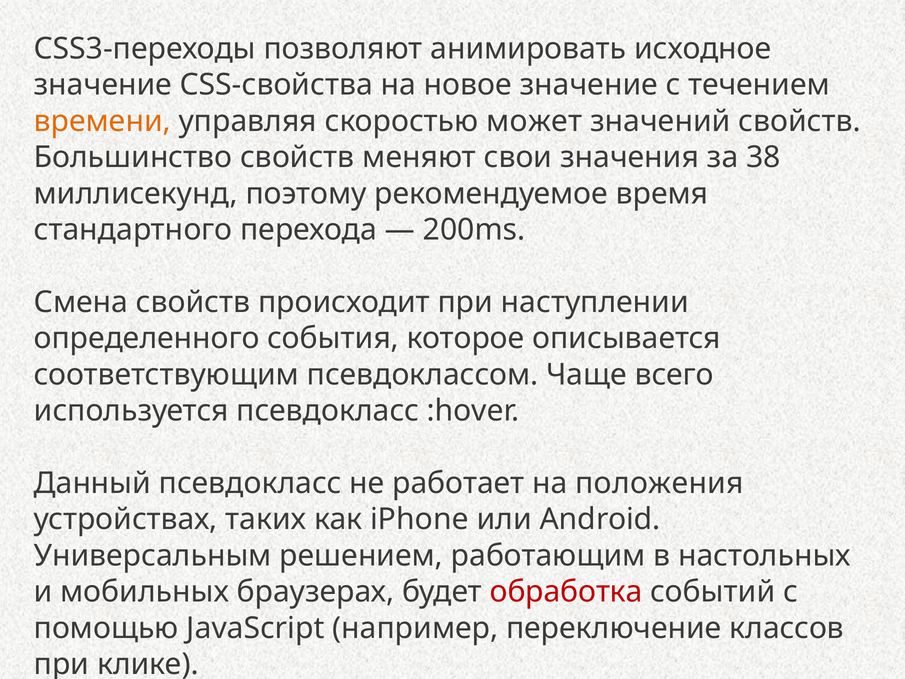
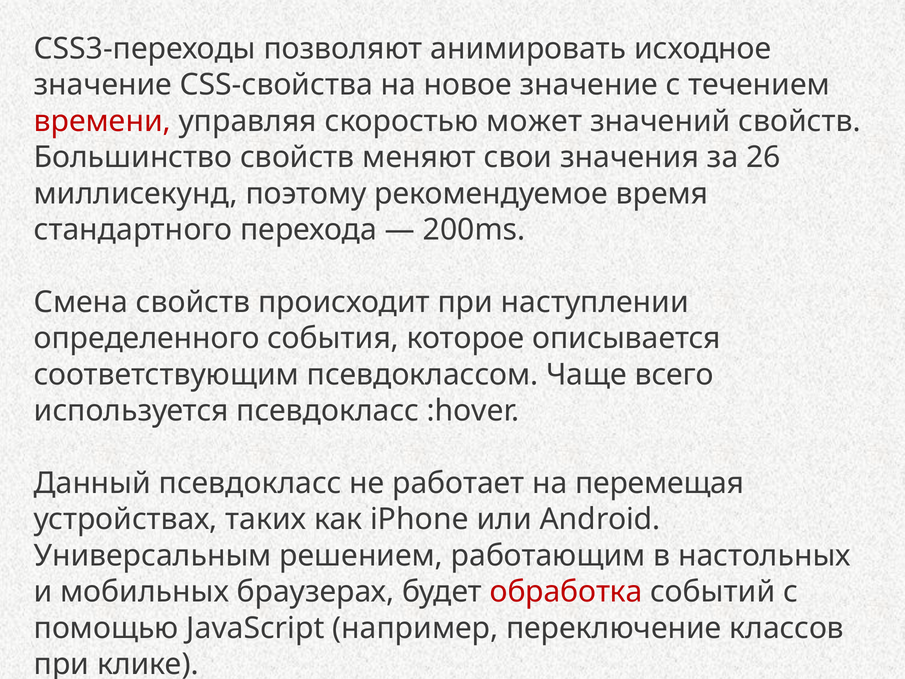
времени colour: orange -> red
38: 38 -> 26
положения: положения -> перемещая
